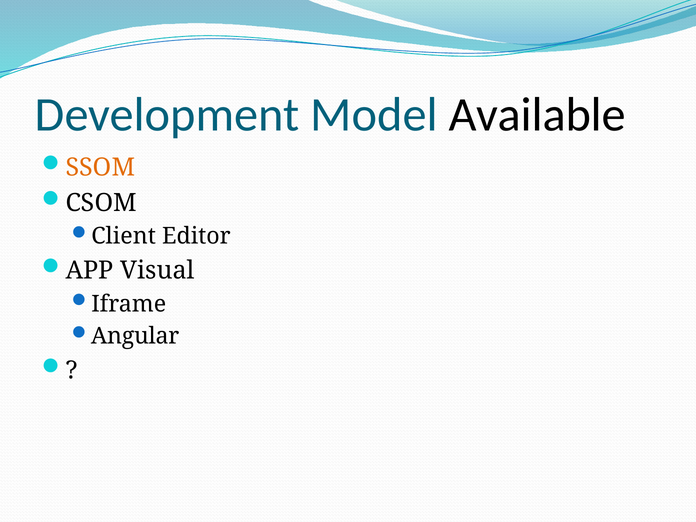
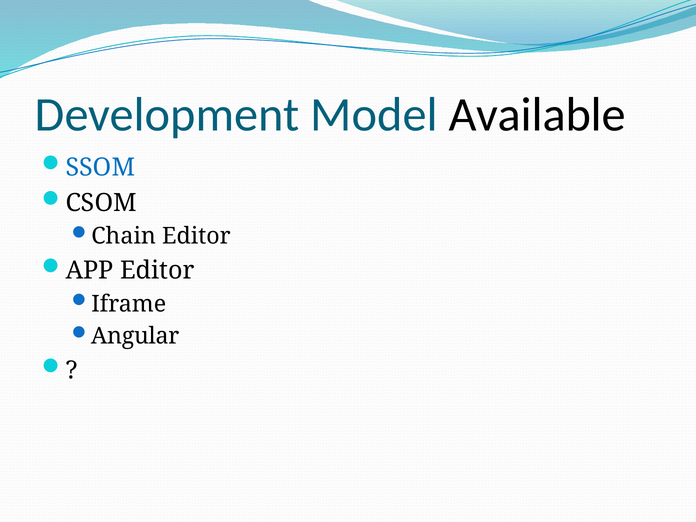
SSOM colour: orange -> blue
Client: Client -> Chain
APP Visual: Visual -> Editor
